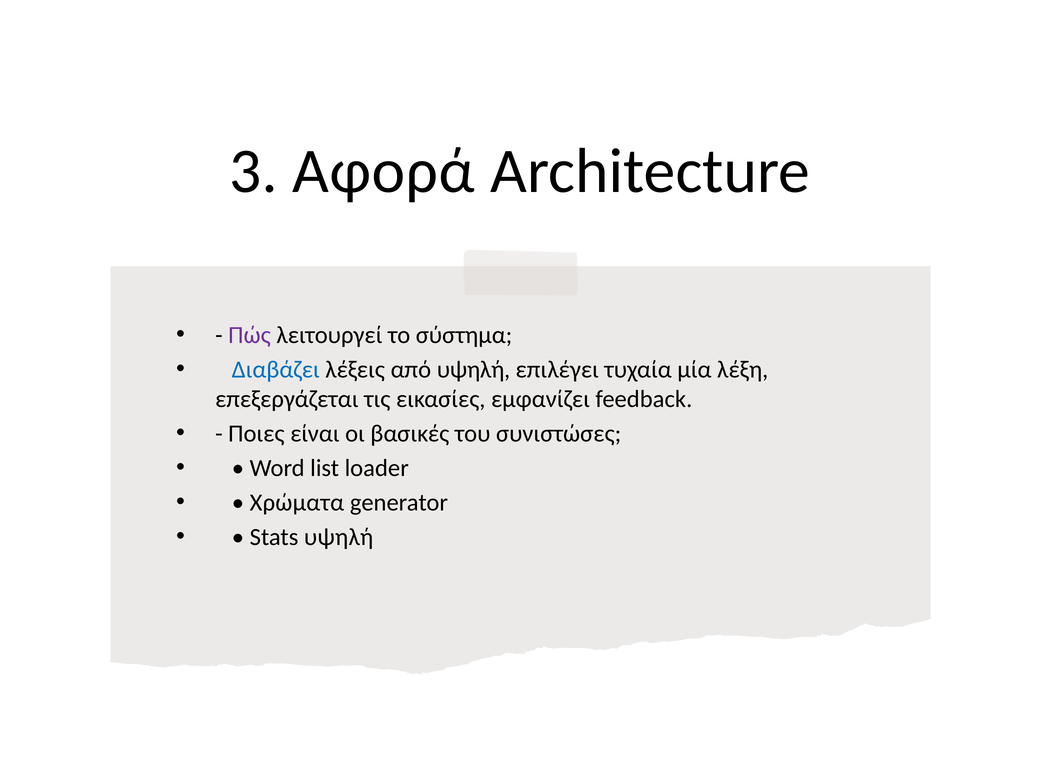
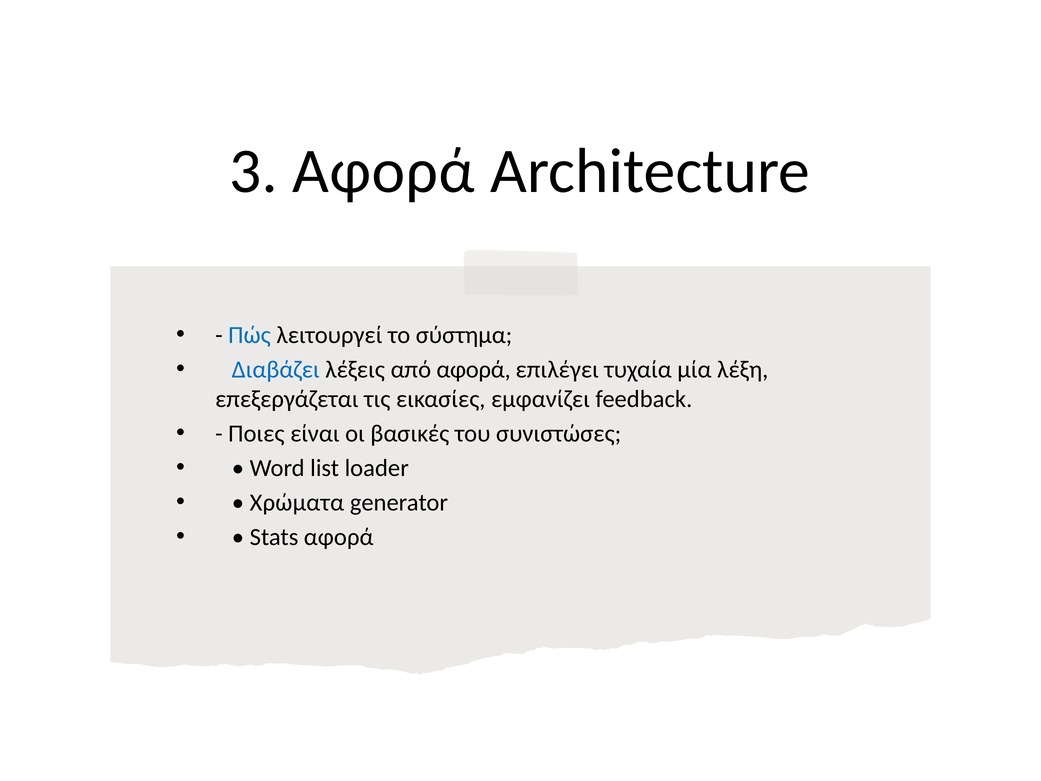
Πώς colour: purple -> blue
από υψηλή: υψηλή -> αφορά
Stats υψηλή: υψηλή -> αφορά
